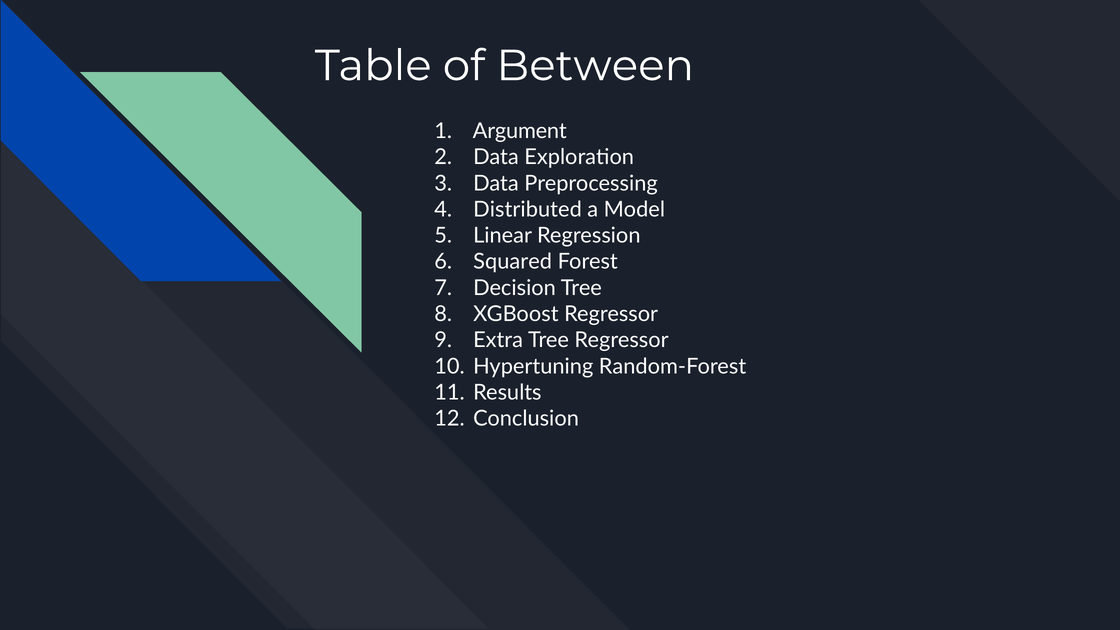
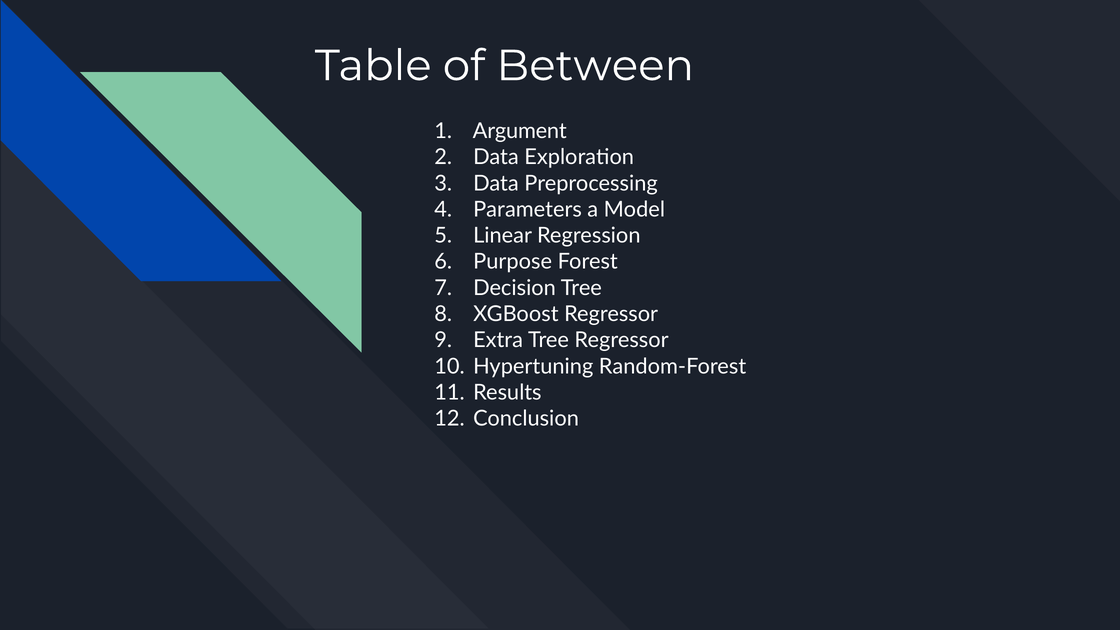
Distributed: Distributed -> Parameters
Squared: Squared -> Purpose
